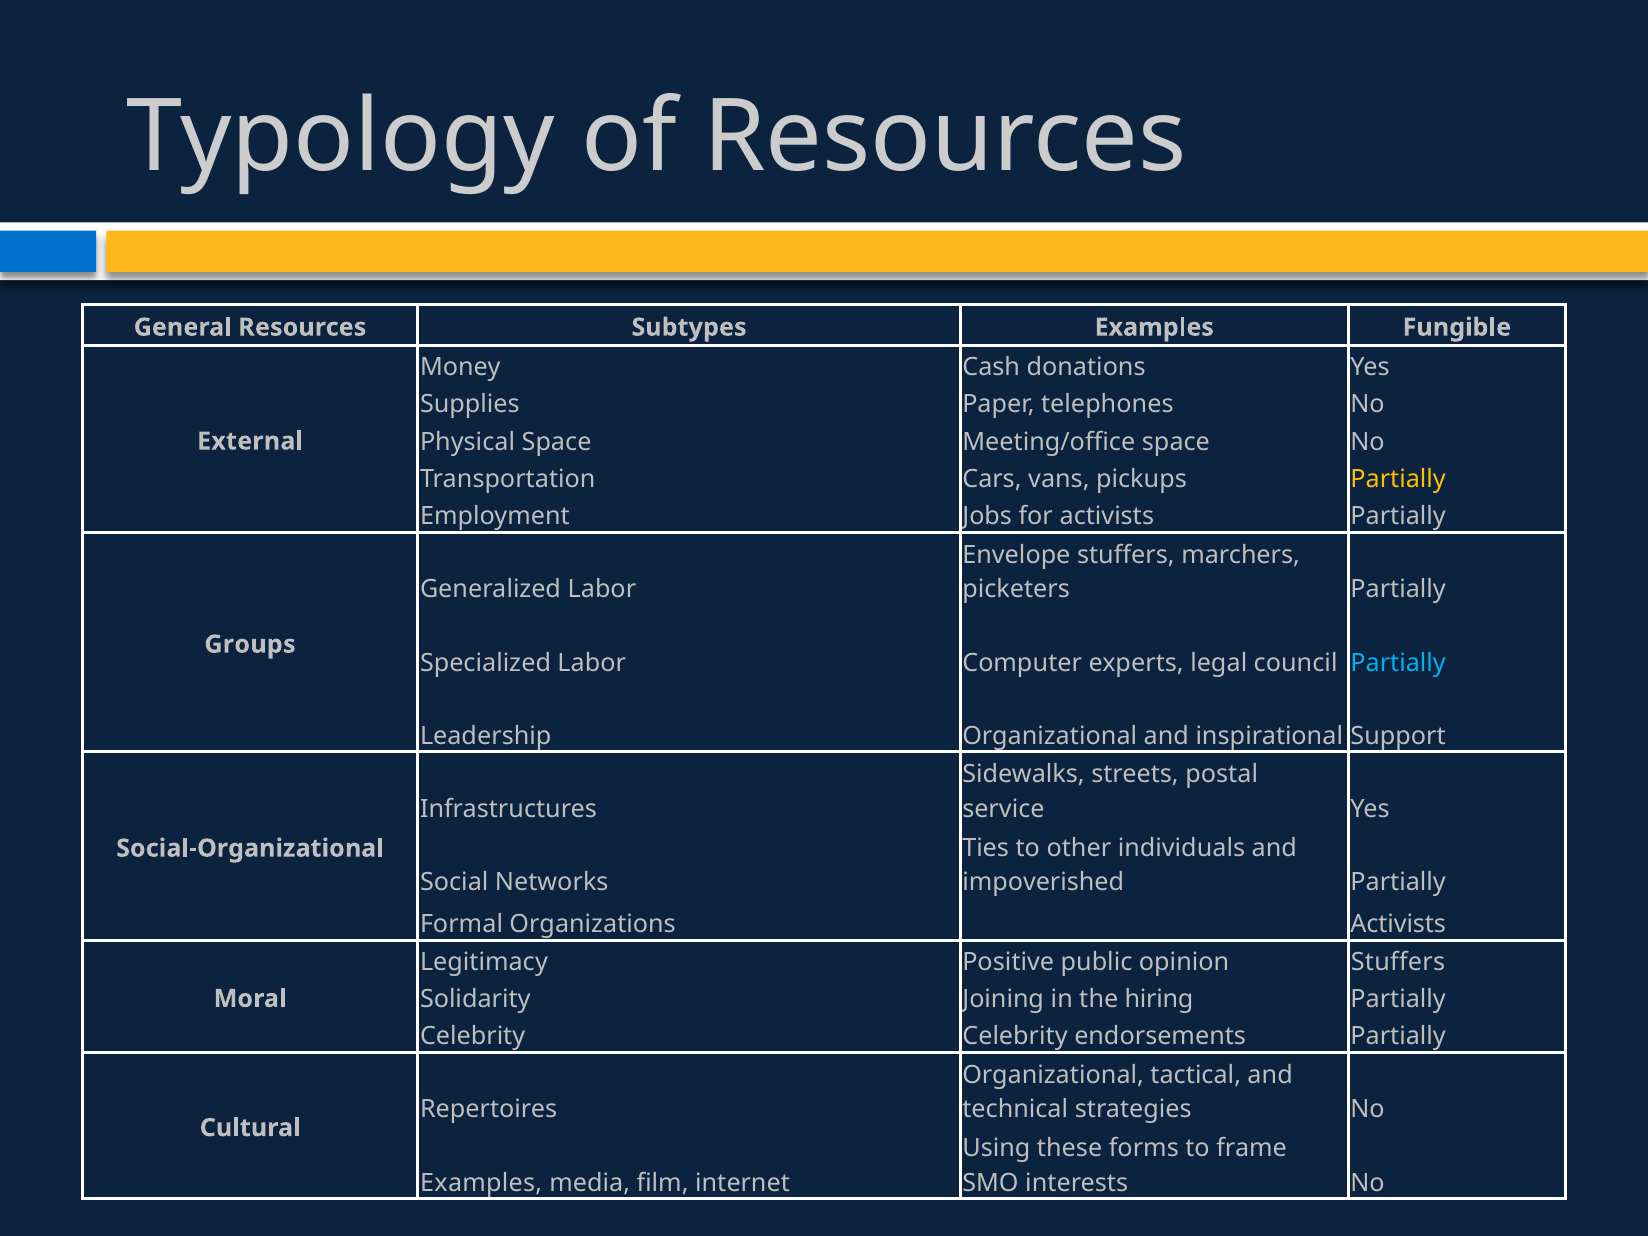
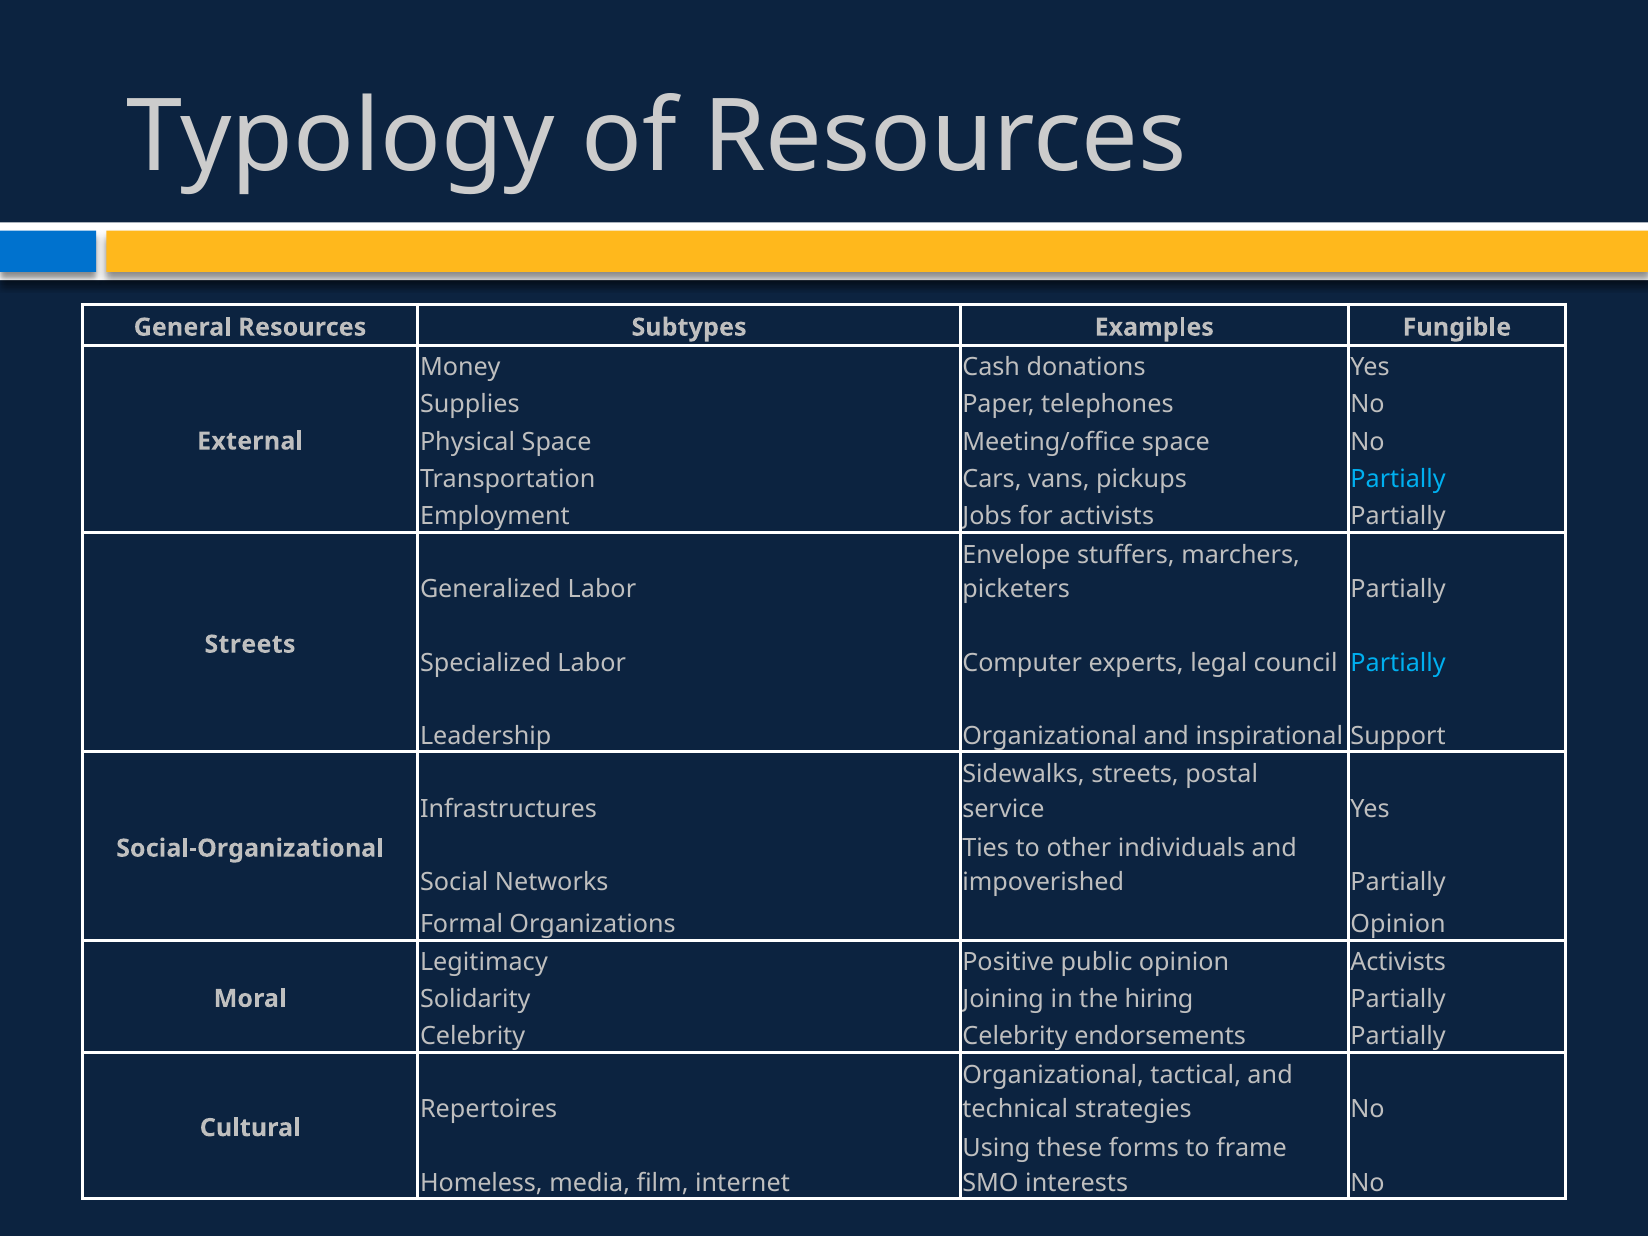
Partially at (1398, 479) colour: yellow -> light blue
Groups at (250, 644): Groups -> Streets
Organizations Activists: Activists -> Opinion
opinion Stuffers: Stuffers -> Activists
Examples at (481, 1183): Examples -> Homeless
